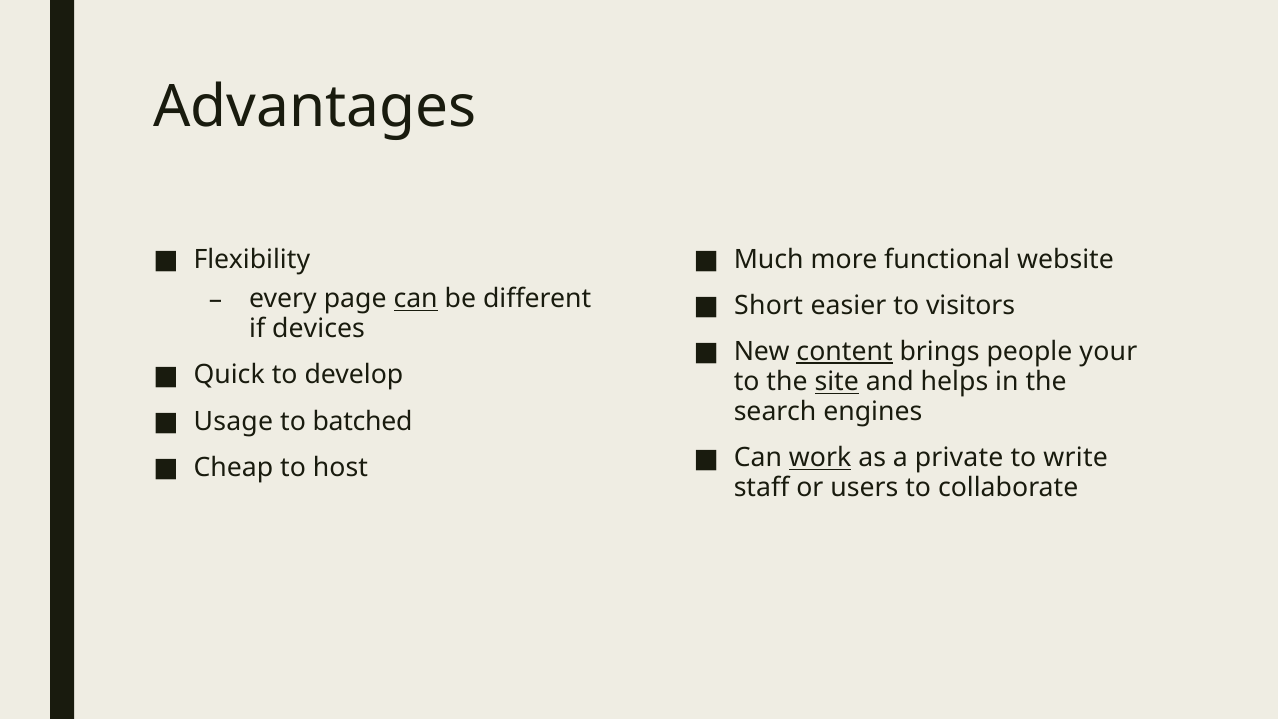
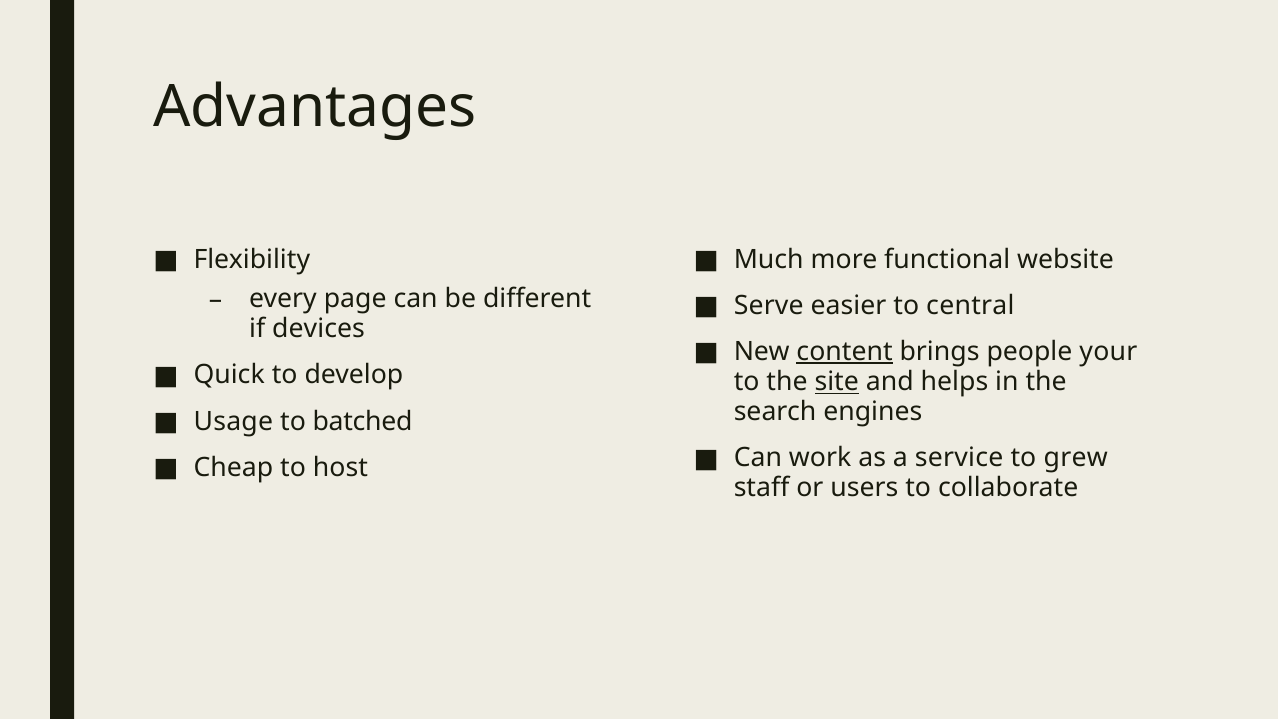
can at (416, 299) underline: present -> none
Short: Short -> Serve
visitors: visitors -> central
work underline: present -> none
private: private -> service
write: write -> grew
